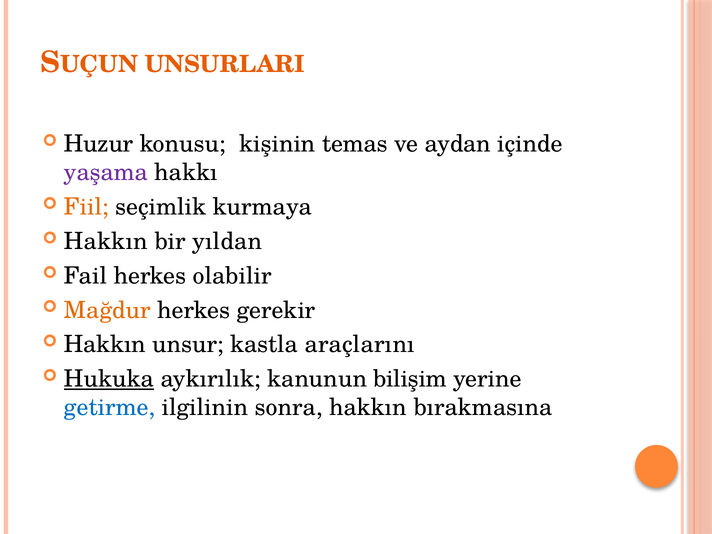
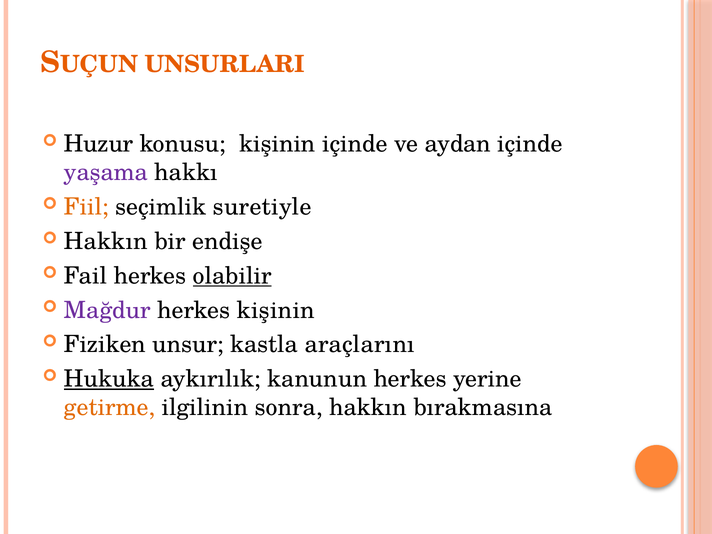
kişinin temas: temas -> içinde
kurmaya: kurmaya -> suretiyle
yıldan: yıldan -> endişe
olabilir underline: none -> present
Mağdur colour: orange -> purple
herkes gerekir: gerekir -> kişinin
Hakkın at (105, 345): Hakkın -> Fiziken
kanunun bilişim: bilişim -> herkes
getirme colour: blue -> orange
